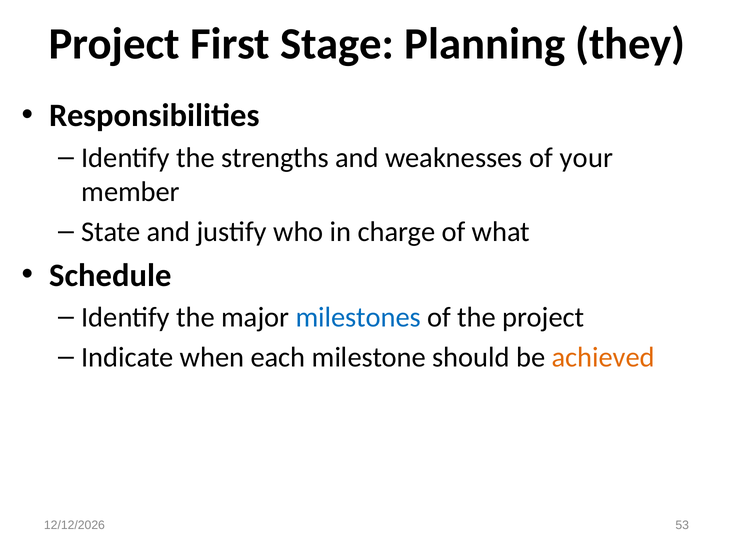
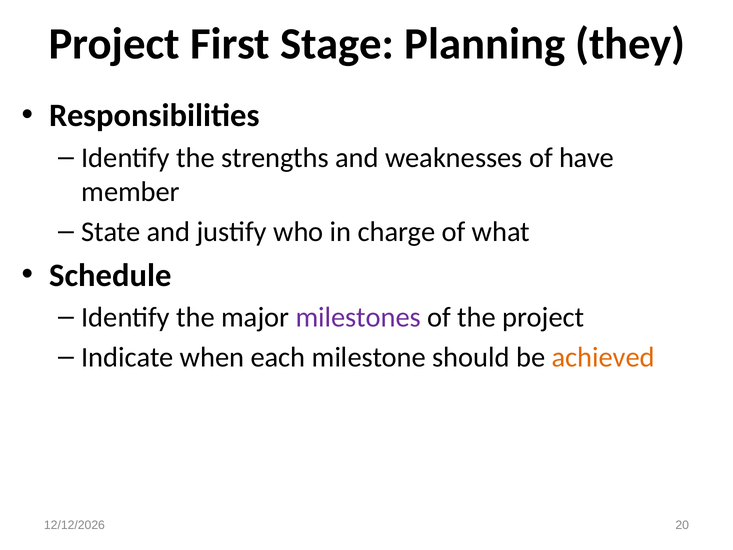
your: your -> have
milestones colour: blue -> purple
53: 53 -> 20
